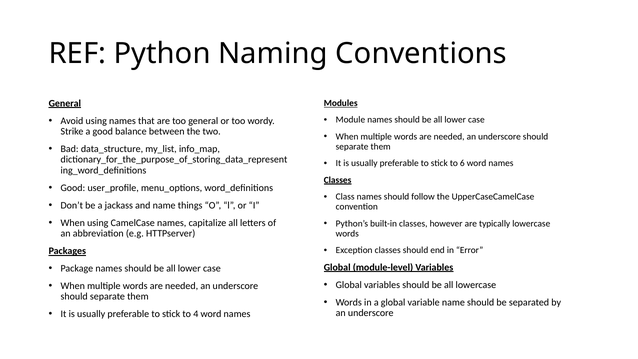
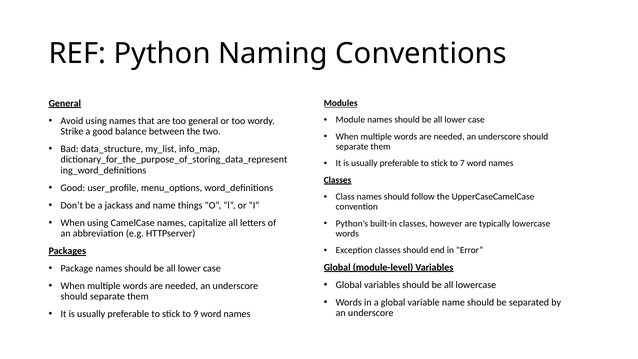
6: 6 -> 7
4: 4 -> 9
